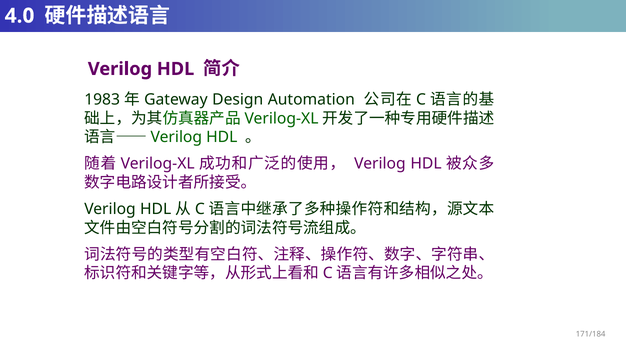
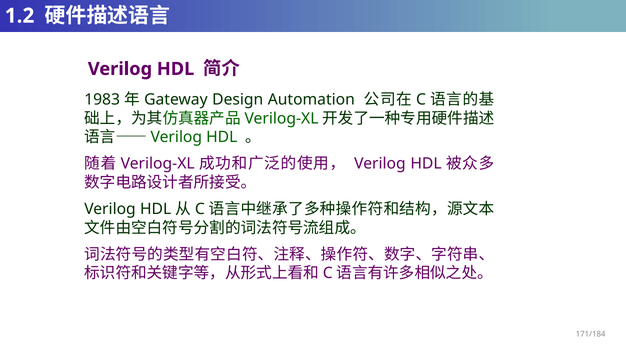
4.0: 4.0 -> 1.2
